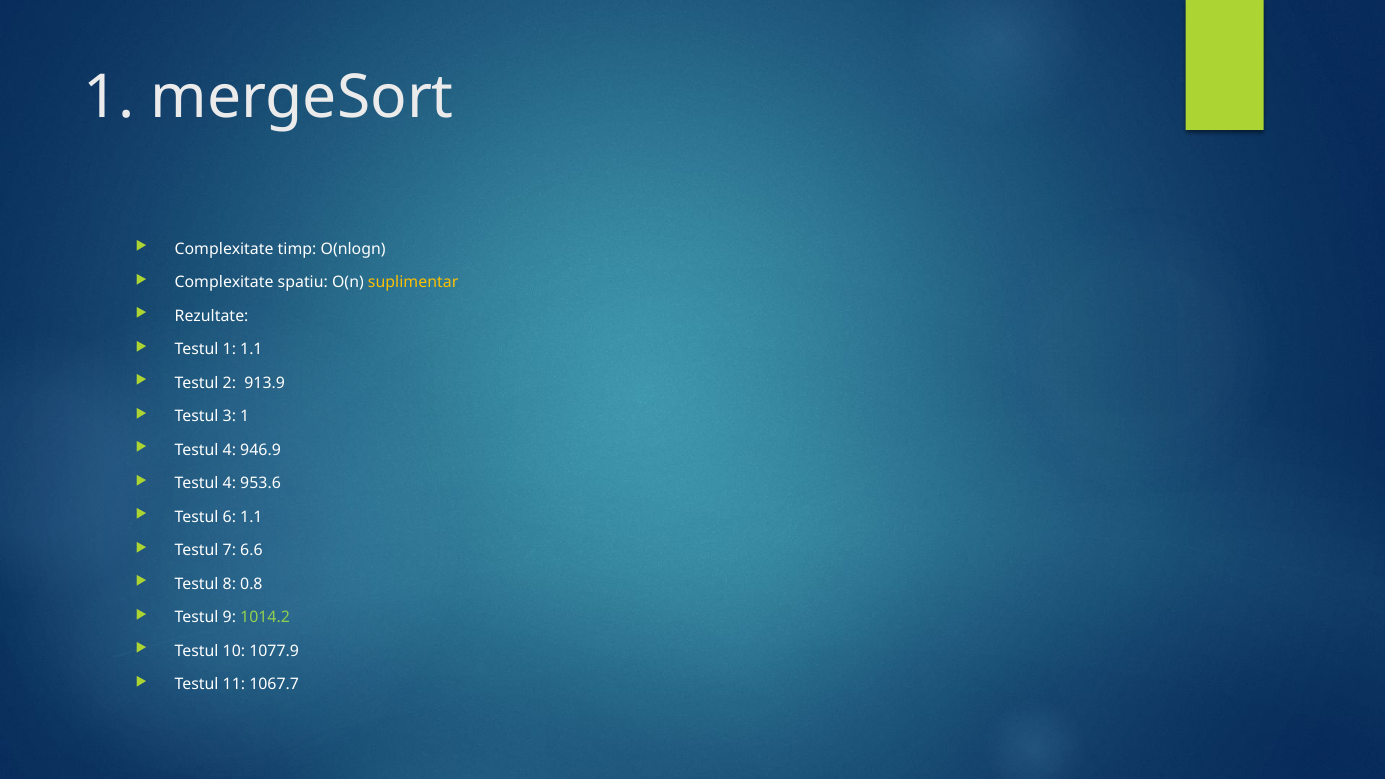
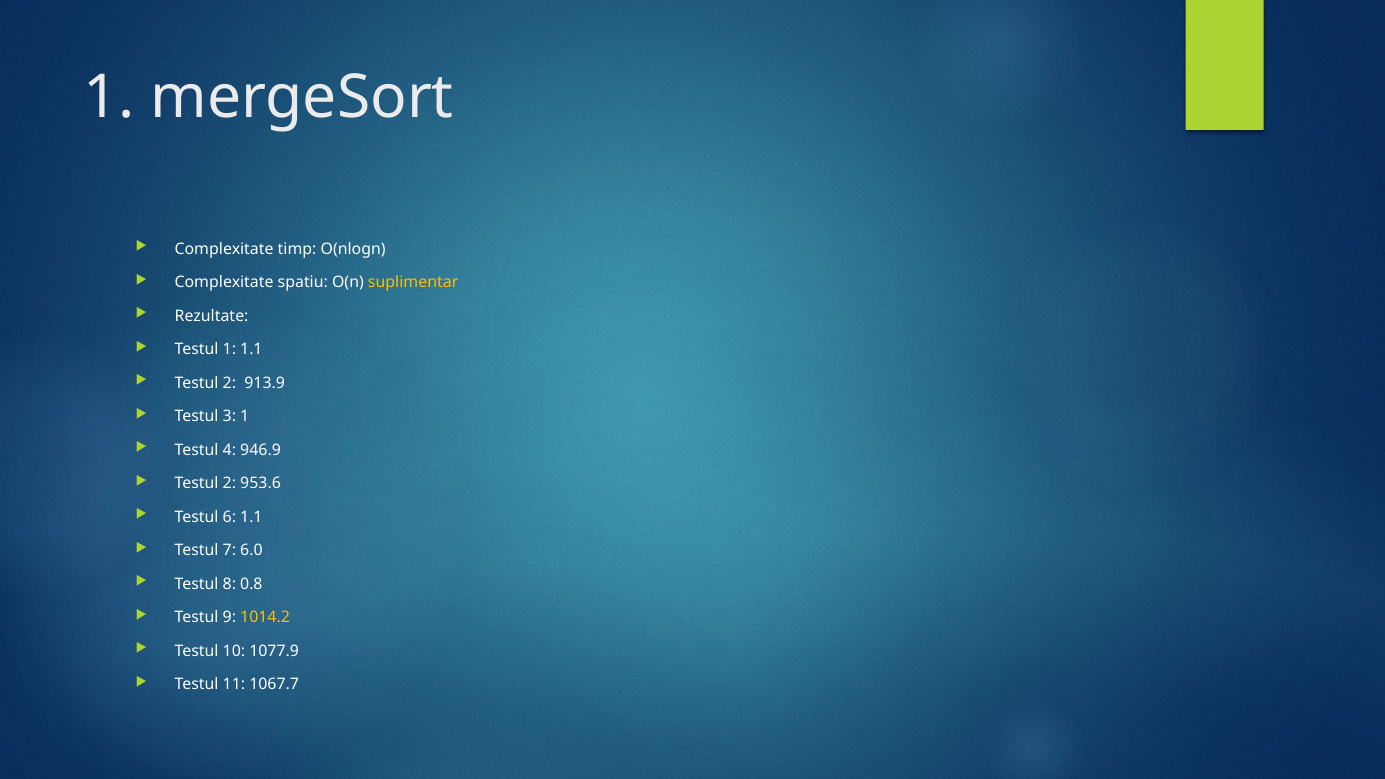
4 at (229, 484): 4 -> 2
6.6: 6.6 -> 6.0
1014.2 colour: light green -> yellow
